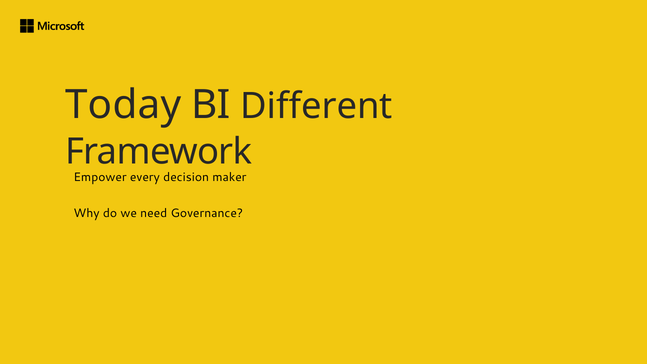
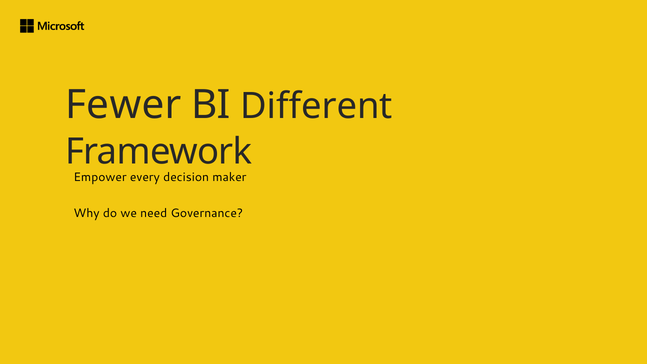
Today: Today -> Fewer
